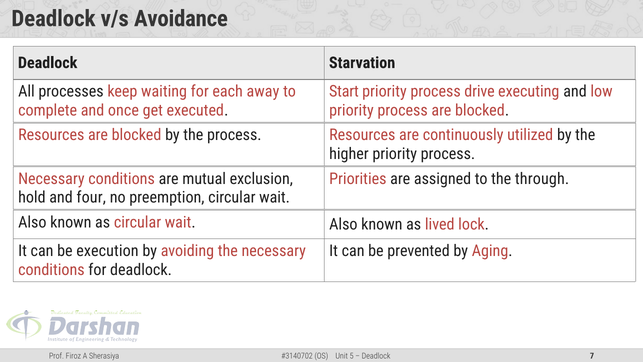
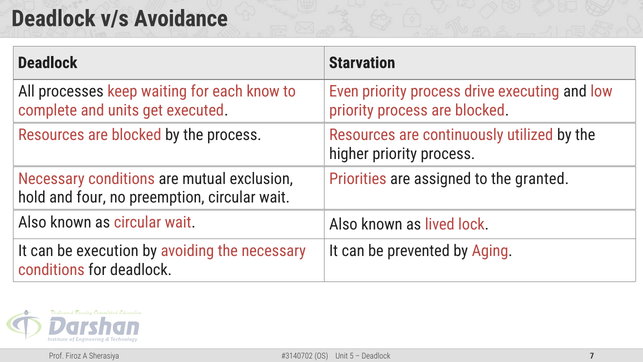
away: away -> know
Start: Start -> Even
once: once -> units
through: through -> granted
